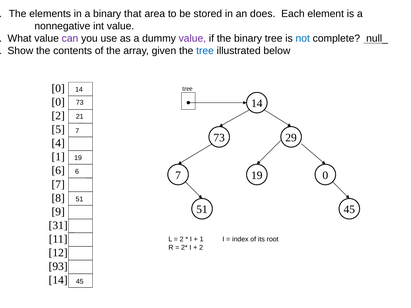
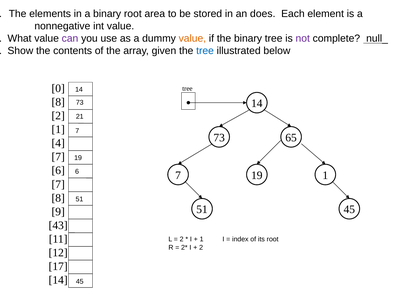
binary that: that -> root
value at (192, 39) colour: purple -> orange
not colour: blue -> purple
0 at (58, 102): 0 -> 8
5 at (58, 130): 5 -> 1
29: 29 -> 65
1 at (58, 157): 1 -> 7
19 0: 0 -> 1
31: 31 -> 43
93: 93 -> 17
